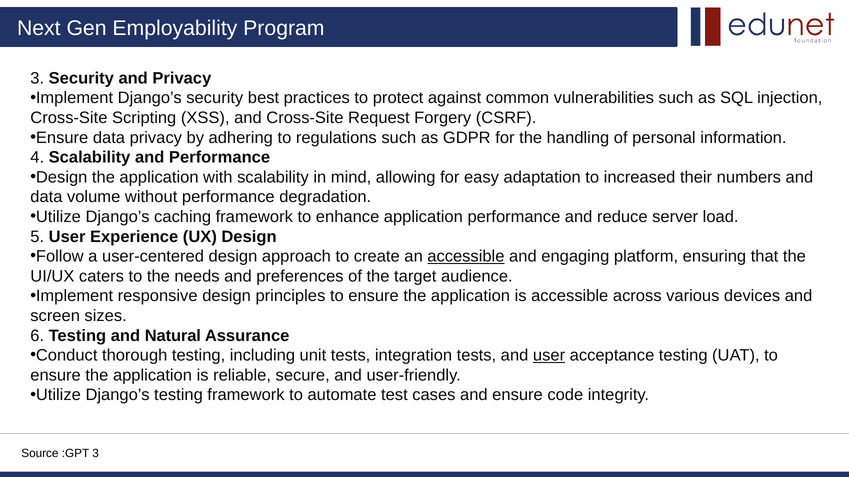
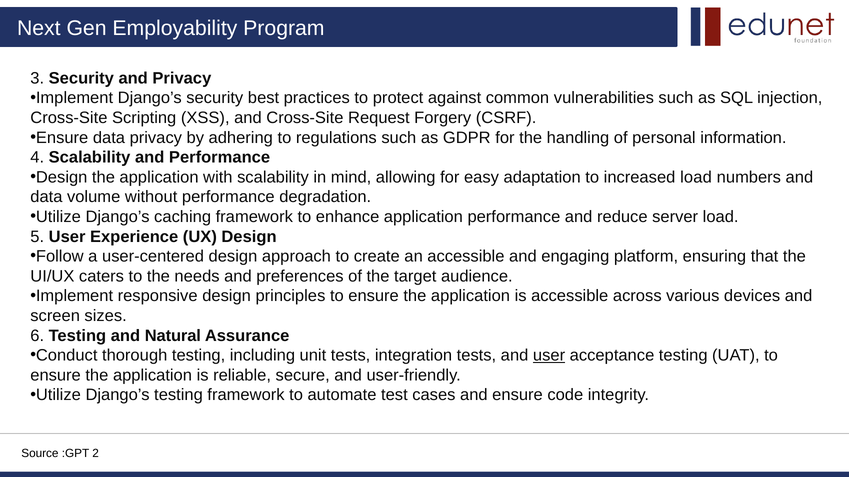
increased their: their -> load
accessible at (466, 257) underline: present -> none
:GPT 3: 3 -> 2
